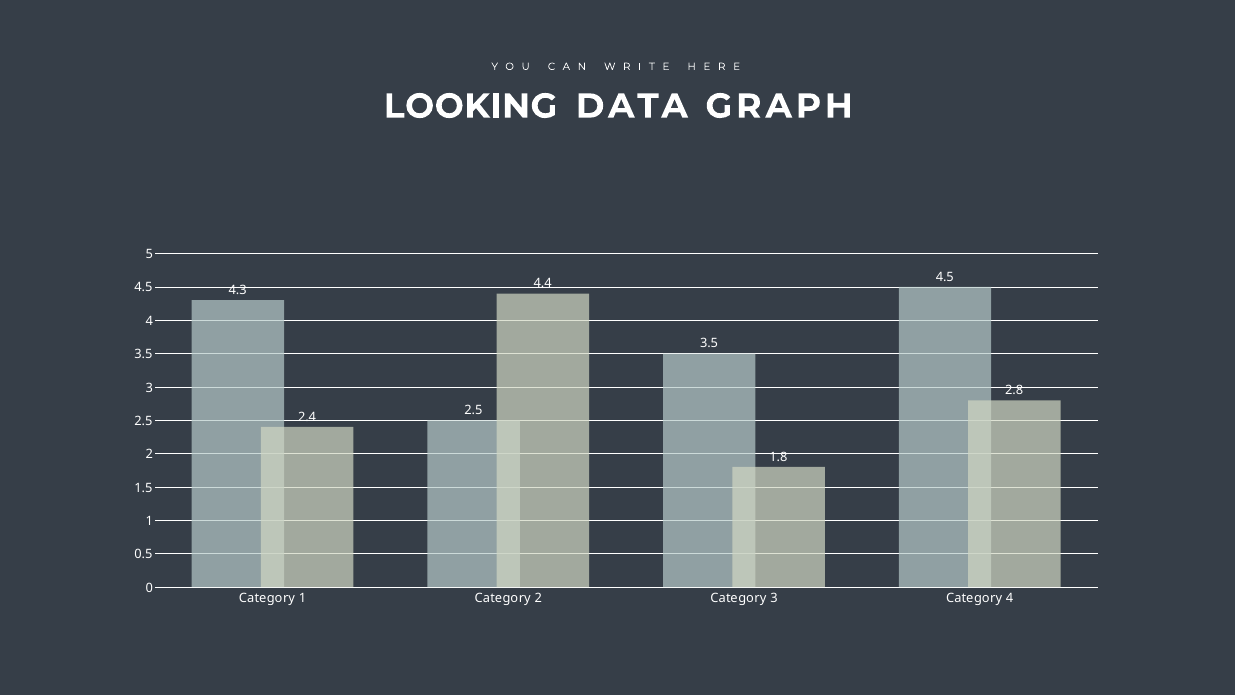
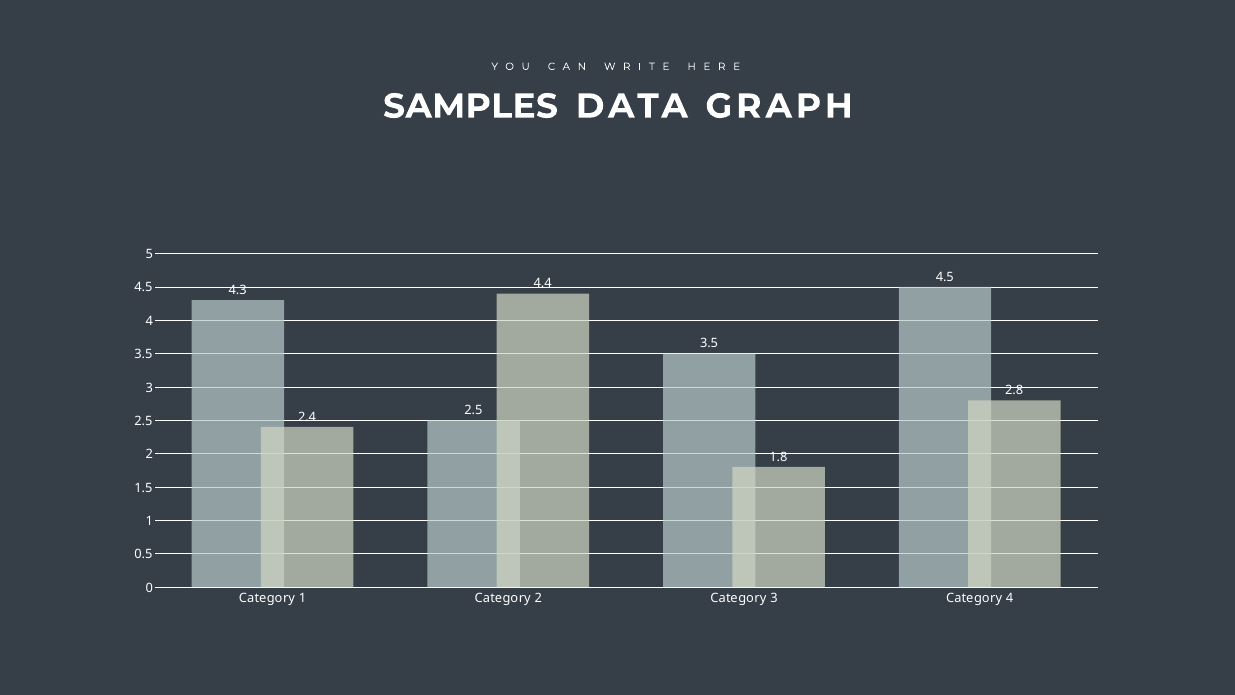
LOOKING: LOOKING -> SAMPLES
